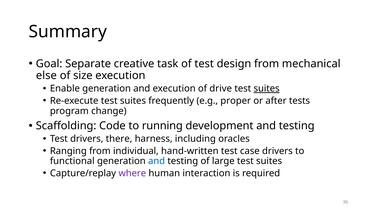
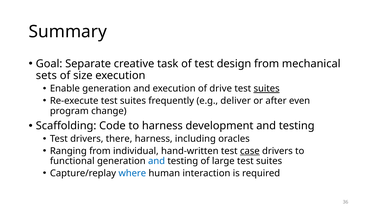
else: else -> sets
proper: proper -> deliver
tests: tests -> even
to running: running -> harness
case underline: none -> present
where colour: purple -> blue
